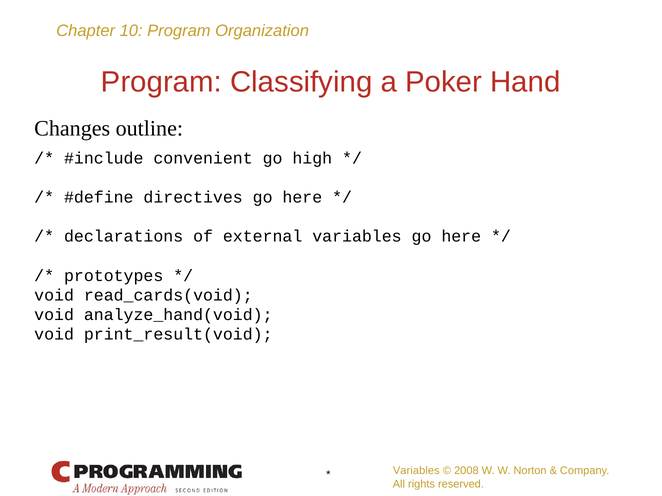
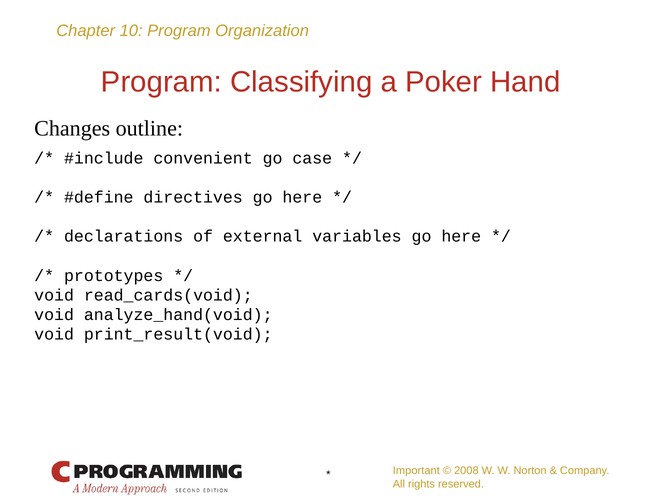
high: high -> case
Variables at (416, 471): Variables -> Important
